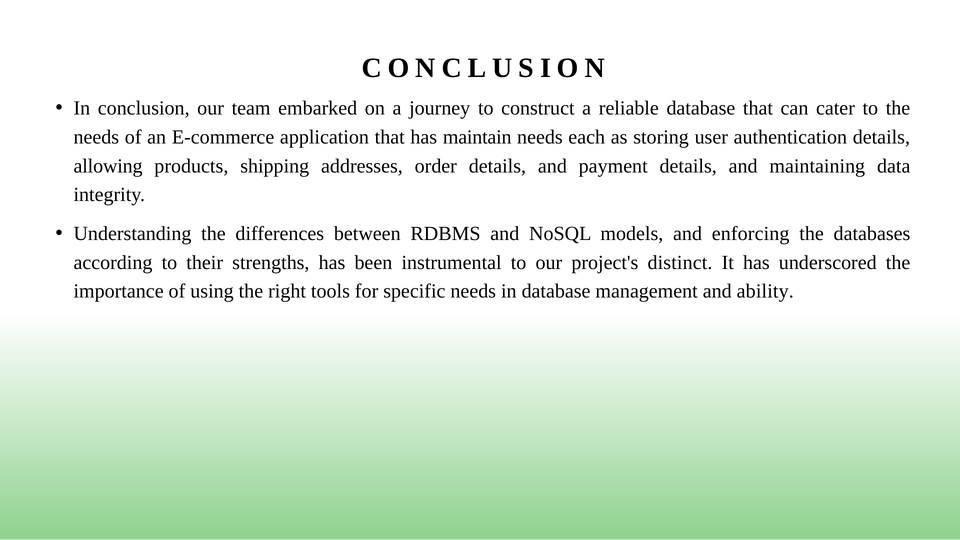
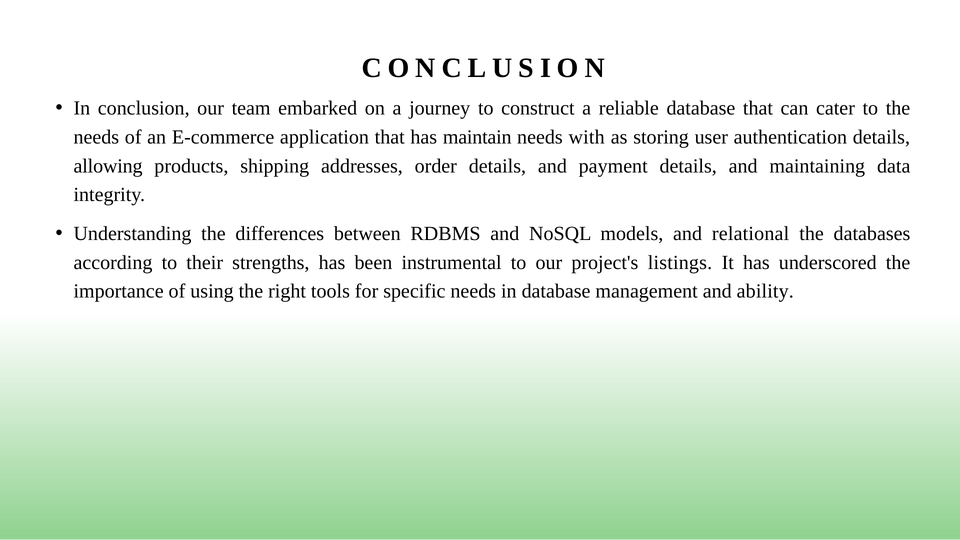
each: each -> with
enforcing: enforcing -> relational
distinct: distinct -> listings
